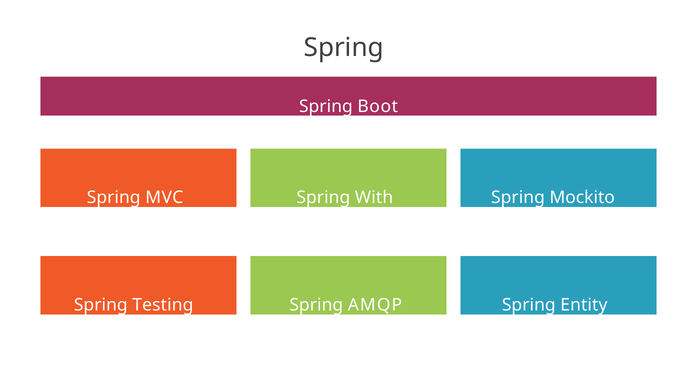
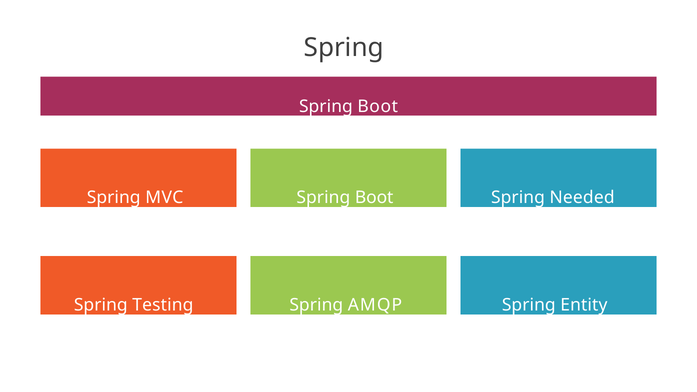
With at (374, 198): With -> Boot
Mockito: Mockito -> Needed
